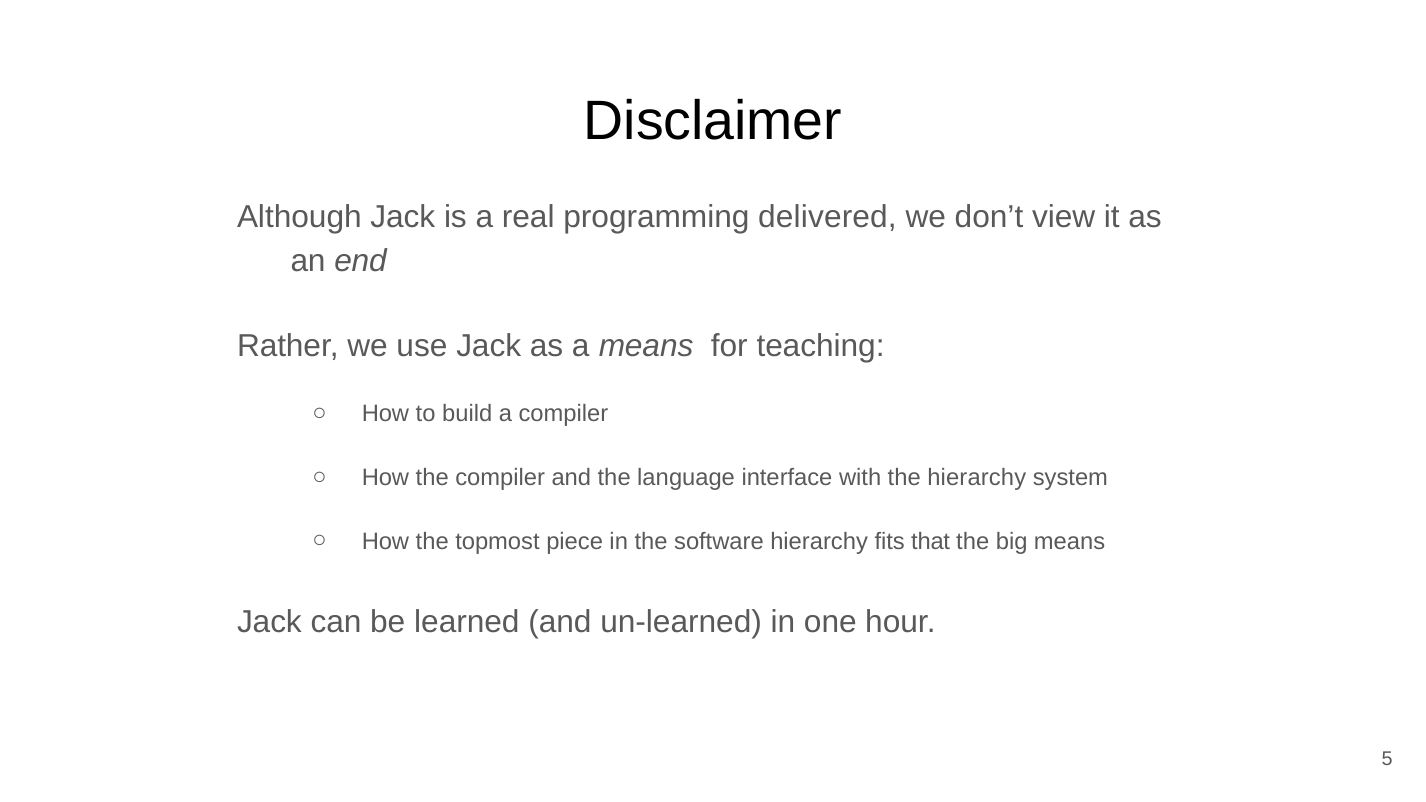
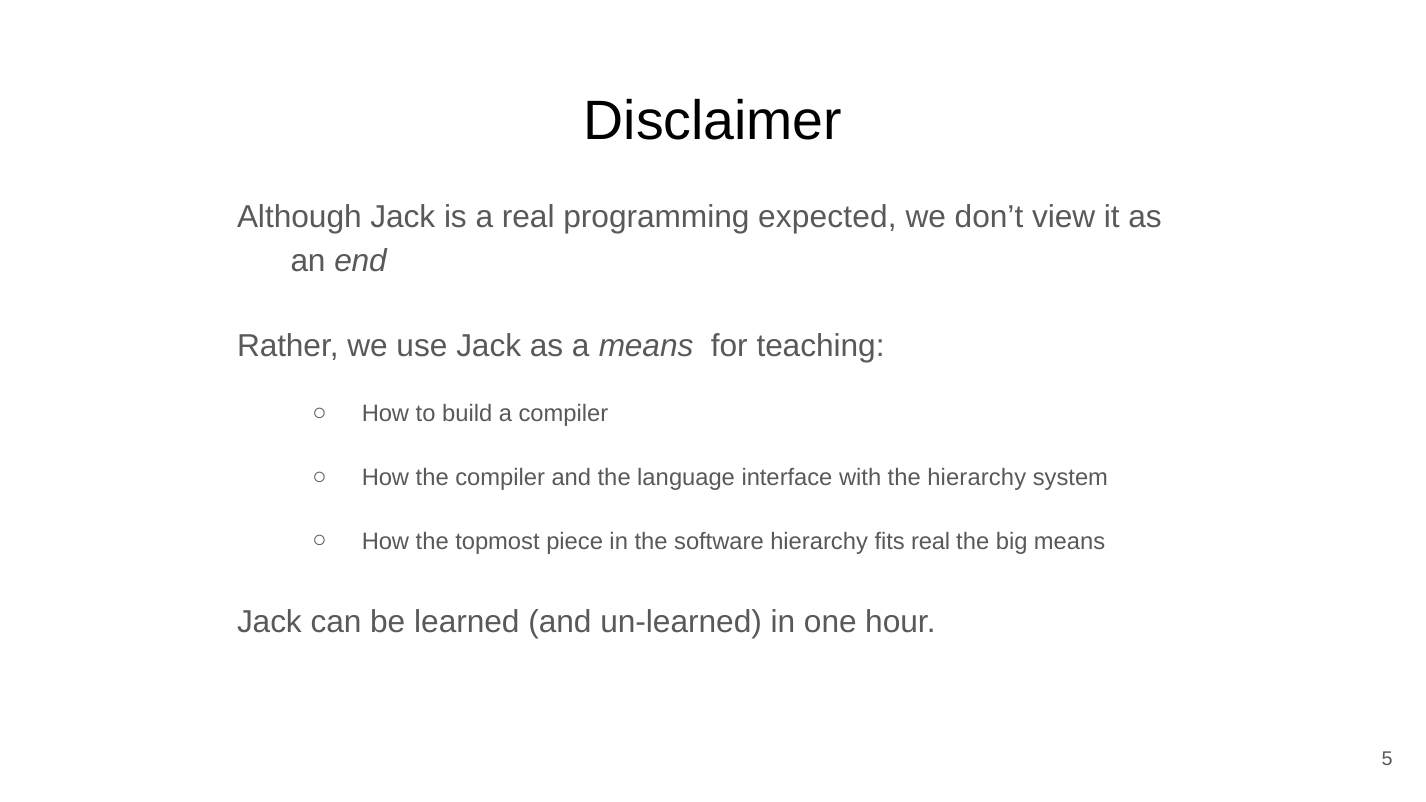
delivered: delivered -> expected
fits that: that -> real
